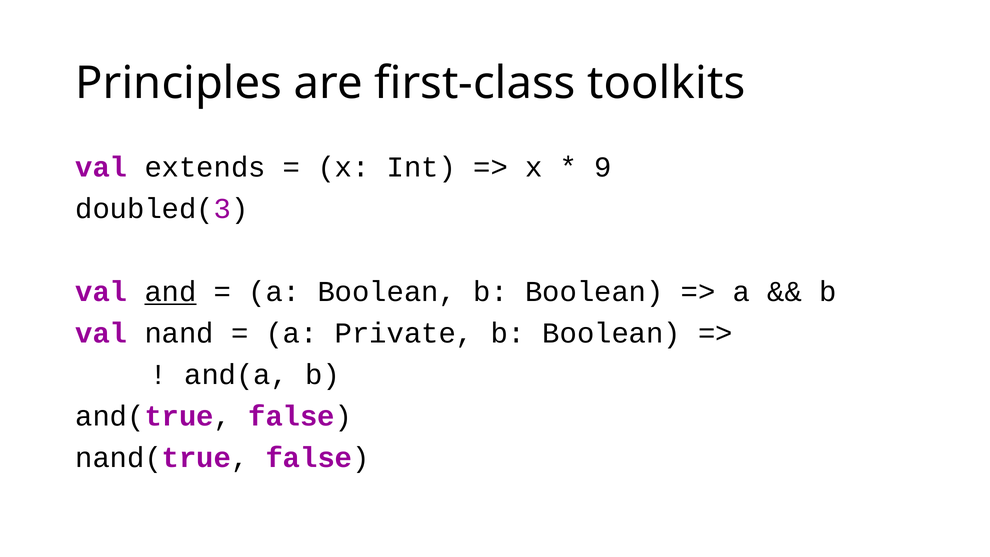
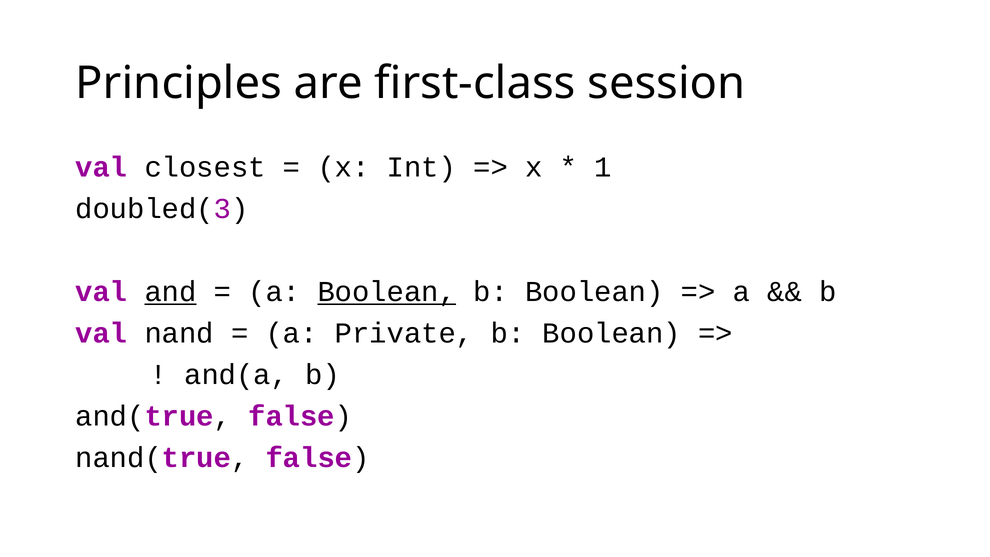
toolkits: toolkits -> session
extends: extends -> closest
9: 9 -> 1
Boolean at (387, 292) underline: none -> present
